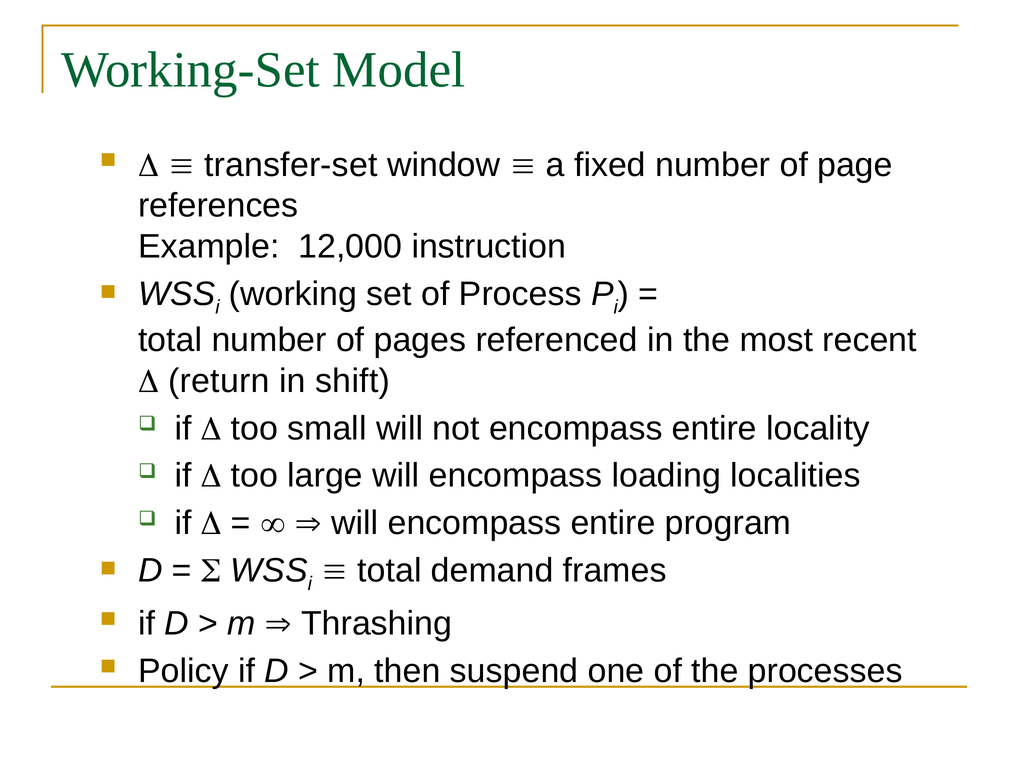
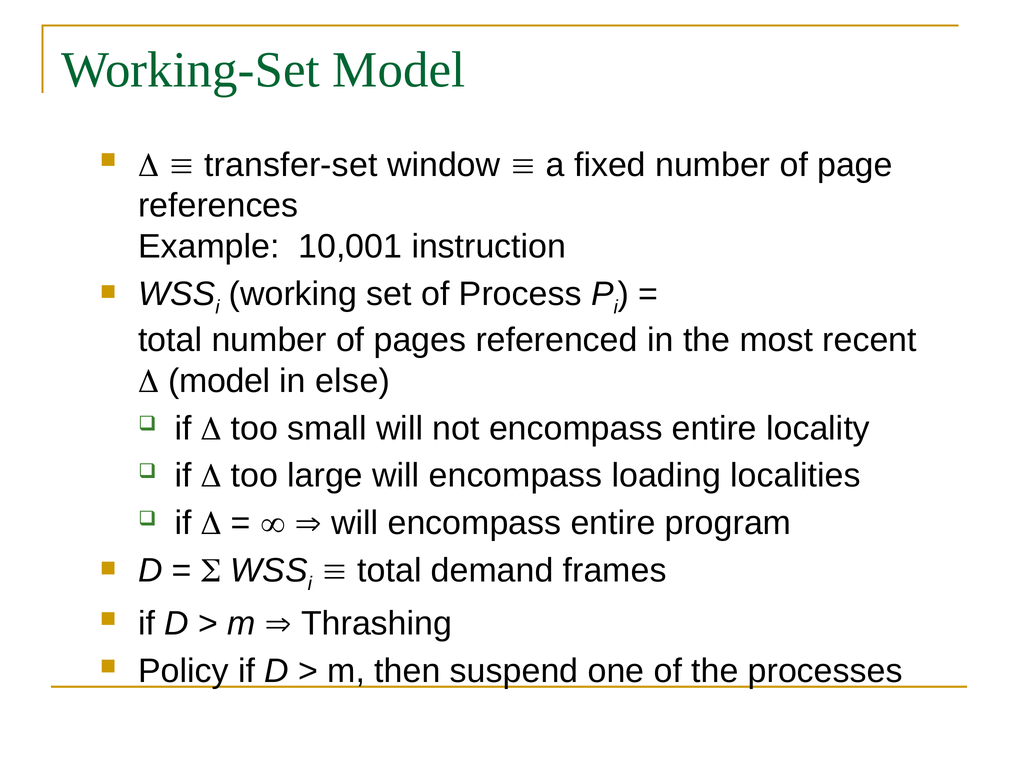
12,000: 12,000 -> 10,001
return at (219, 381): return -> model
shift: shift -> else
